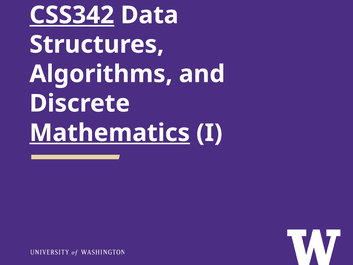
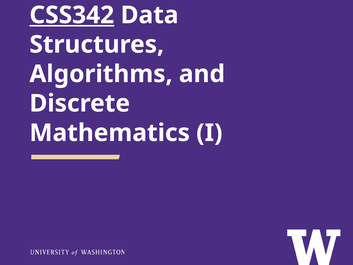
Mathematics underline: present -> none
